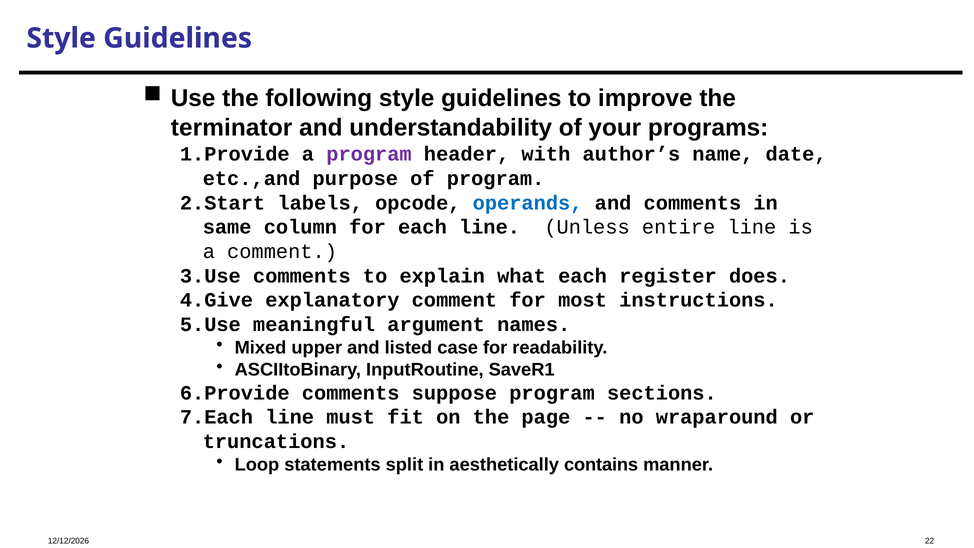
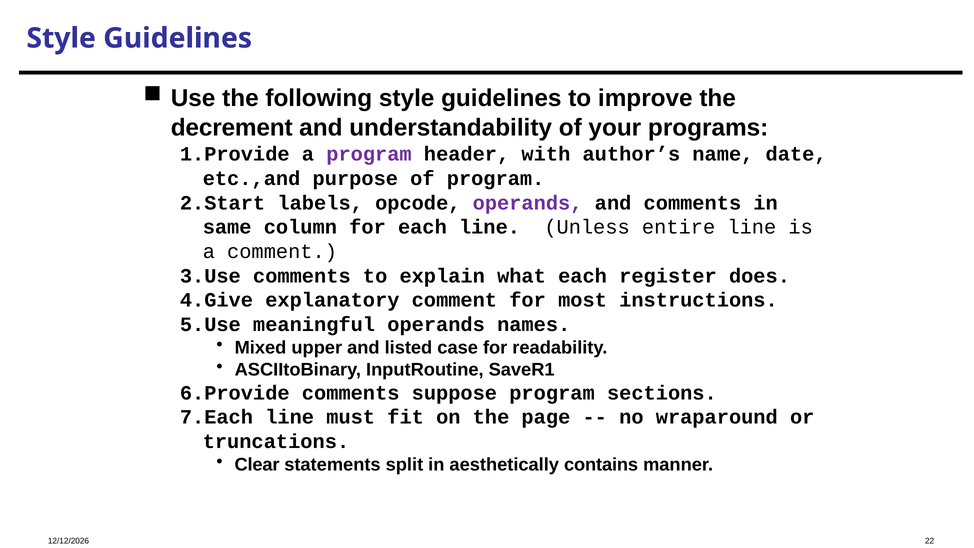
terminator: terminator -> decrement
operands at (528, 203) colour: blue -> purple
meaningful argument: argument -> operands
Loop: Loop -> Clear
